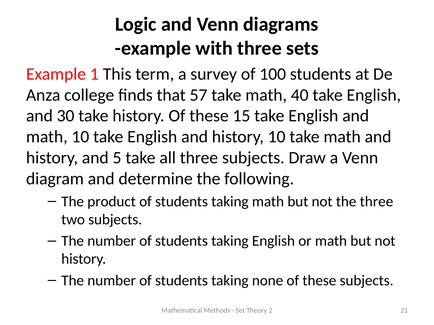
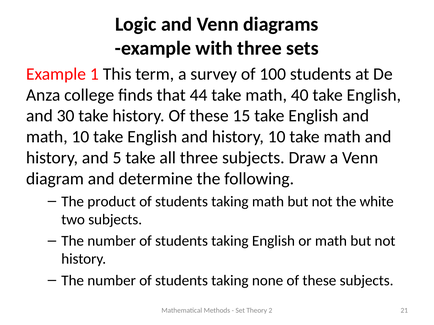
57: 57 -> 44
the three: three -> white
